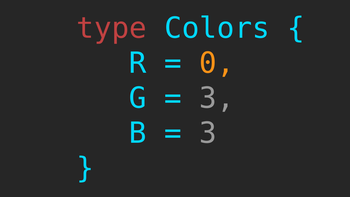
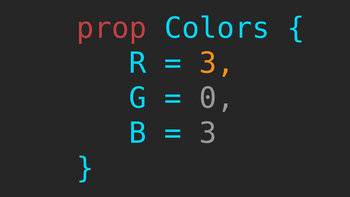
type: type -> prop
0 at (217, 63): 0 -> 3
3 at (217, 98): 3 -> 0
